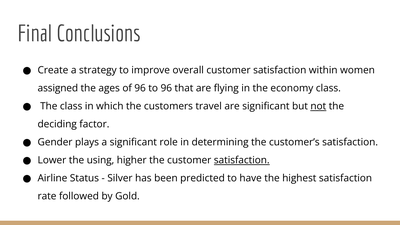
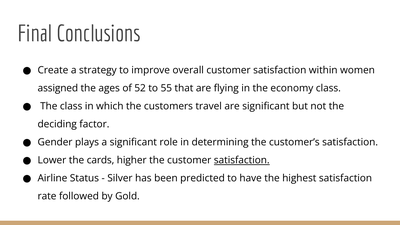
of 96: 96 -> 52
to 96: 96 -> 55
not underline: present -> none
using: using -> cards
